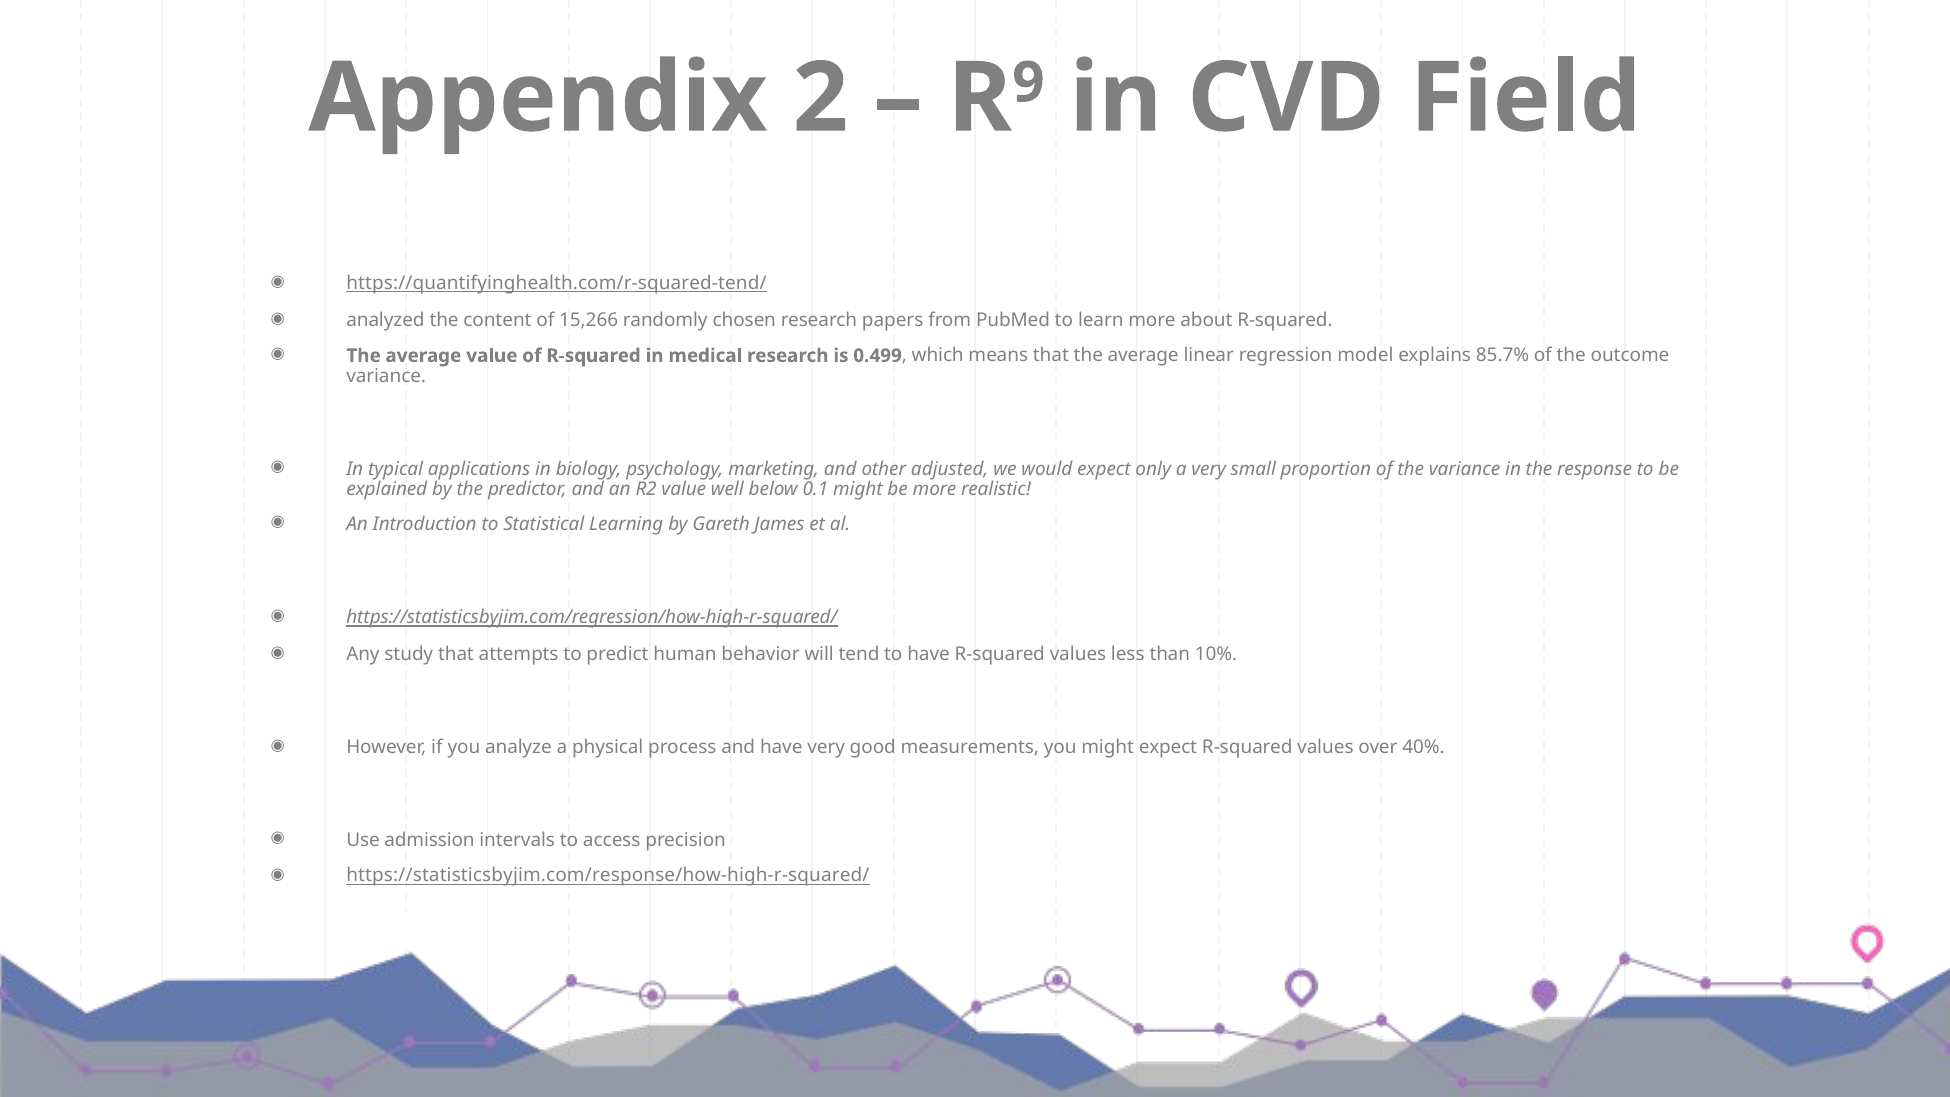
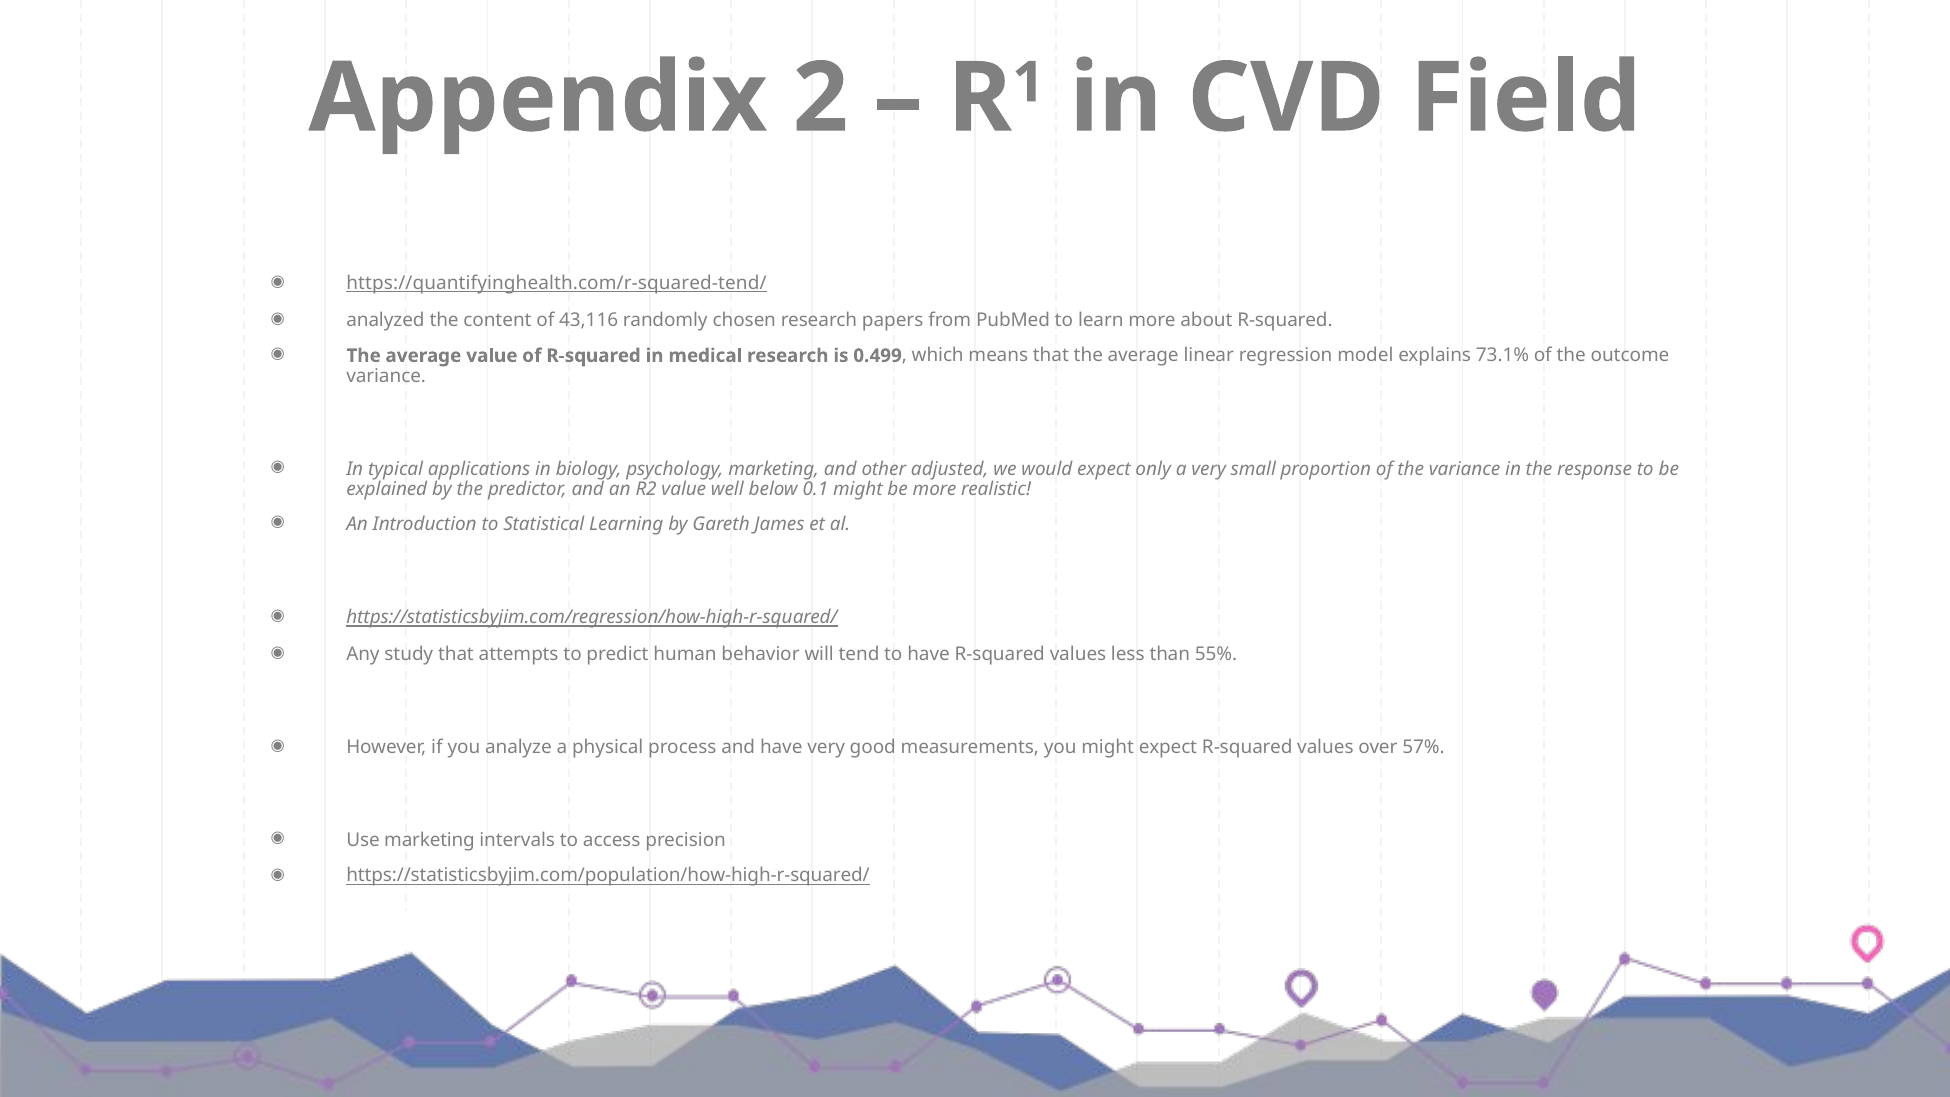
9: 9 -> 1
15,266: 15,266 -> 43,116
85.7%: 85.7% -> 73.1%
10%: 10% -> 55%
40%: 40% -> 57%
Use admission: admission -> marketing
https://statisticsbyjim.com/response/how-high-r-squared/: https://statisticsbyjim.com/response/how-high-r-squared/ -> https://statisticsbyjim.com/population/how-high-r-squared/
